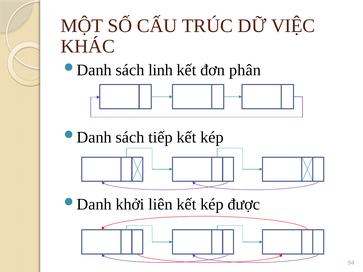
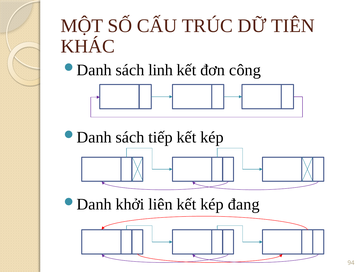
VIỆC: VIỆC -> TIÊN
phân: phân -> công
được: được -> đang
